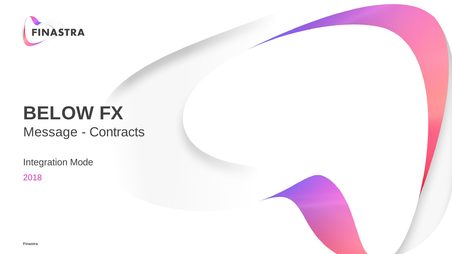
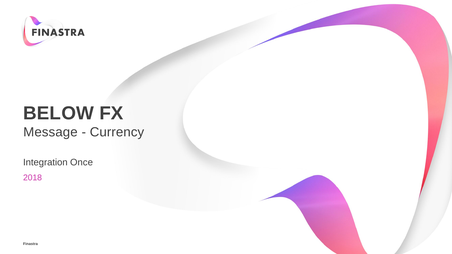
Contracts: Contracts -> Currency
Mode: Mode -> Once
